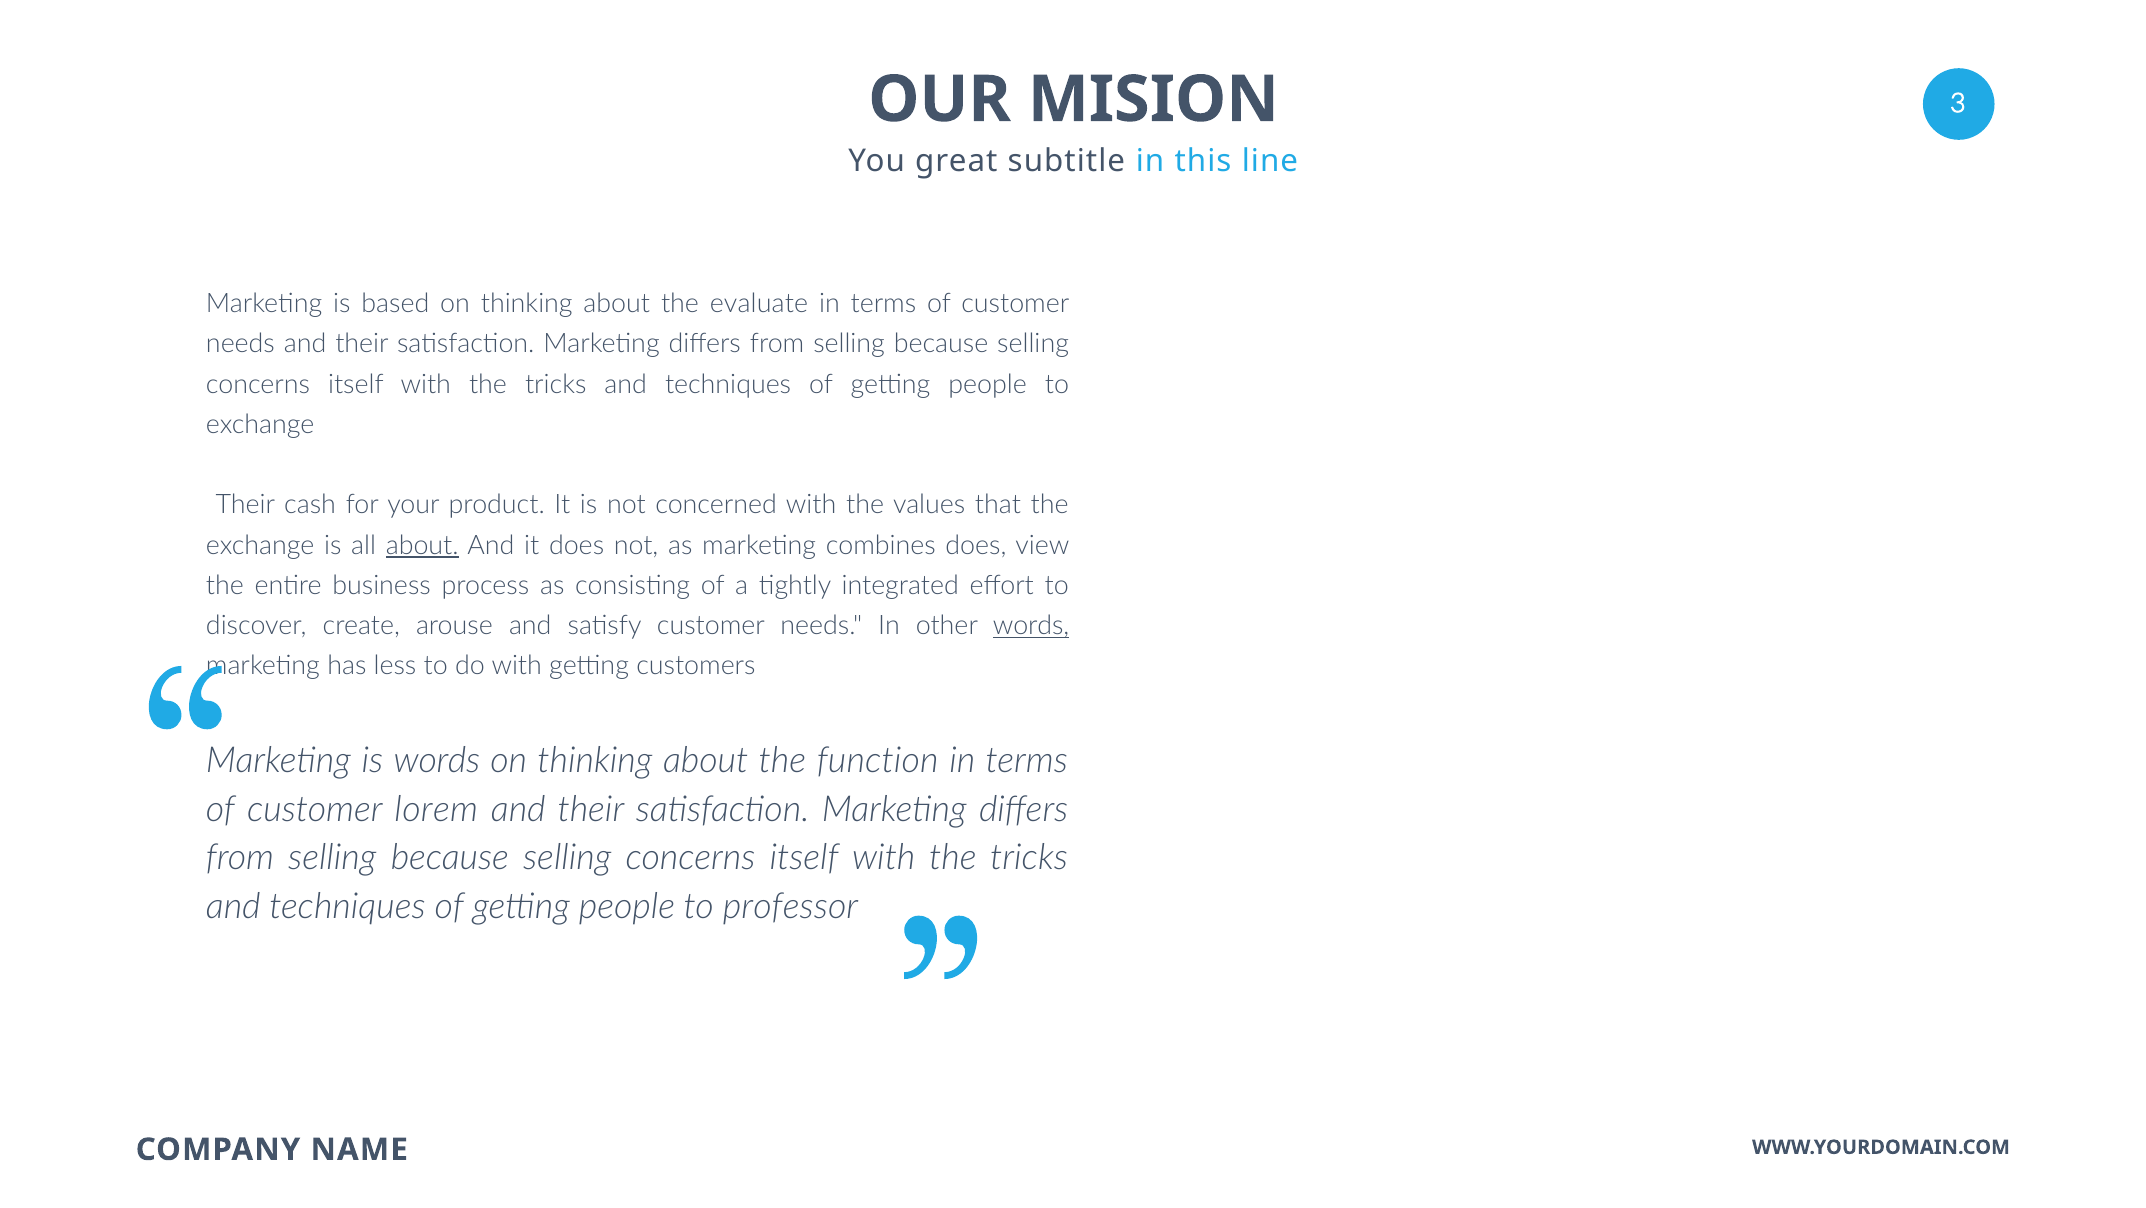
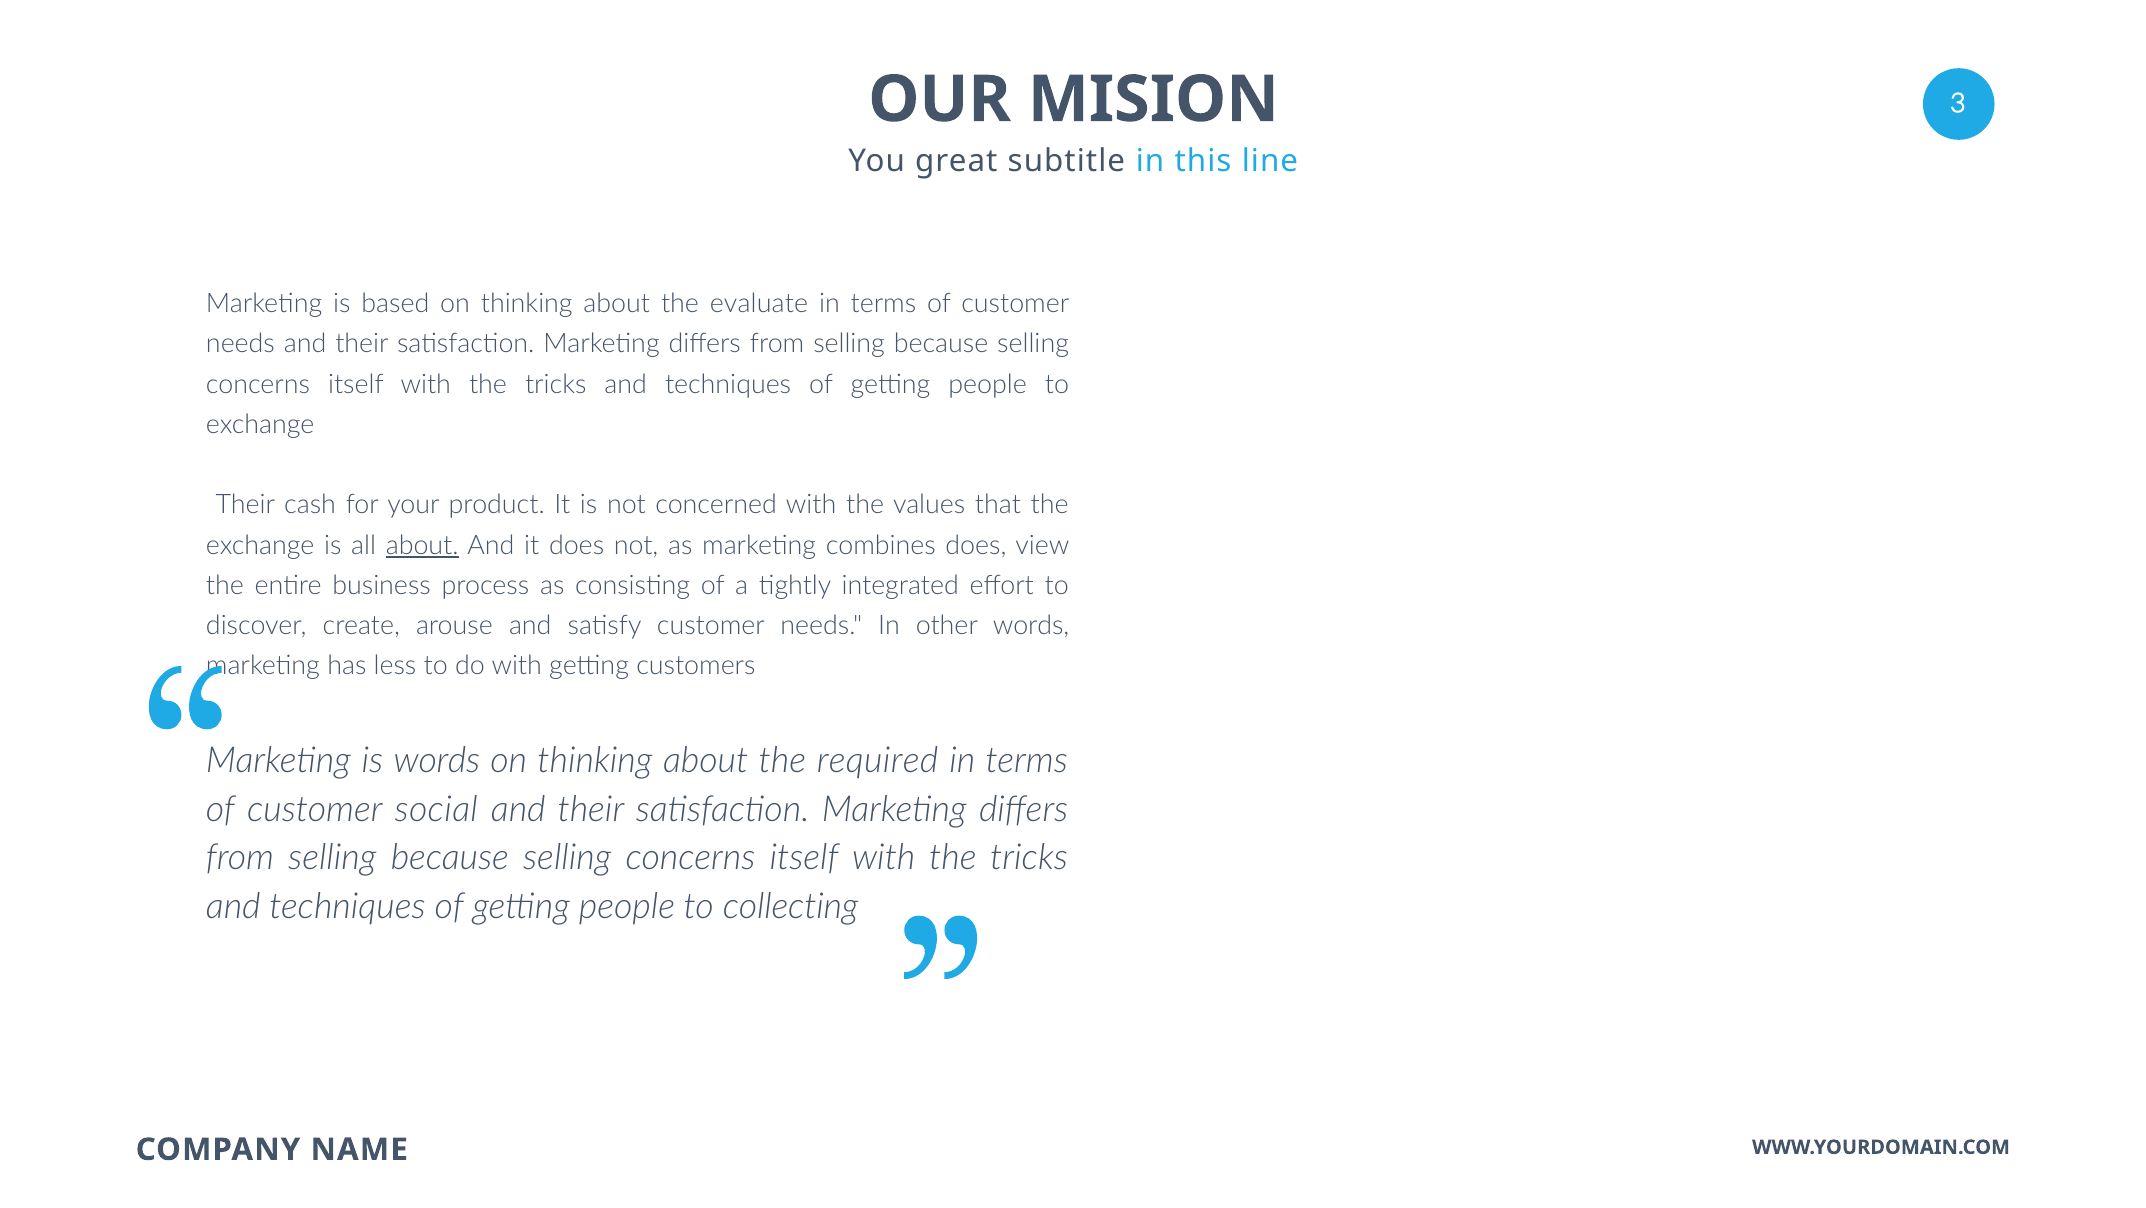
words at (1031, 626) underline: present -> none
function: function -> required
lorem: lorem -> social
professor: professor -> collecting
